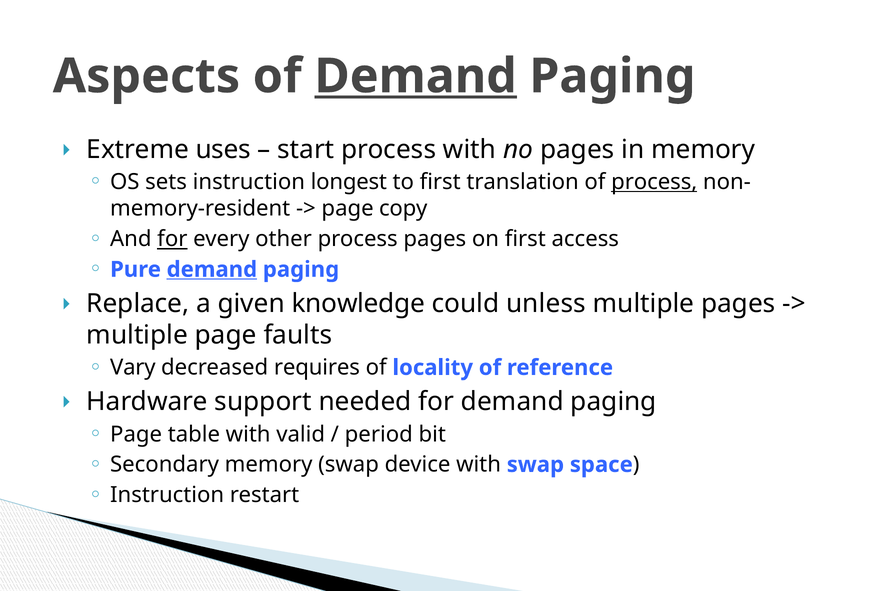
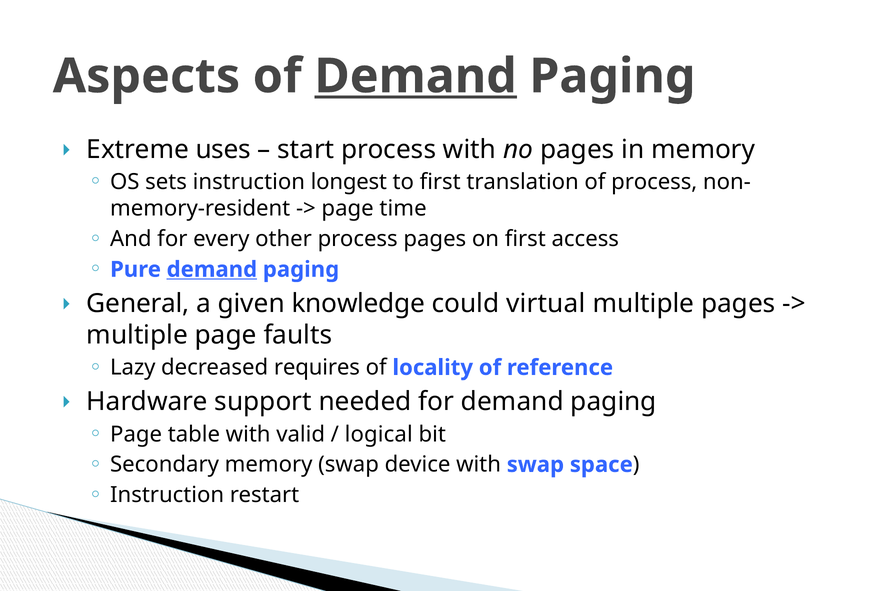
process at (654, 182) underline: present -> none
copy: copy -> time
for at (172, 239) underline: present -> none
Replace: Replace -> General
unless: unless -> virtual
Vary: Vary -> Lazy
period: period -> logical
